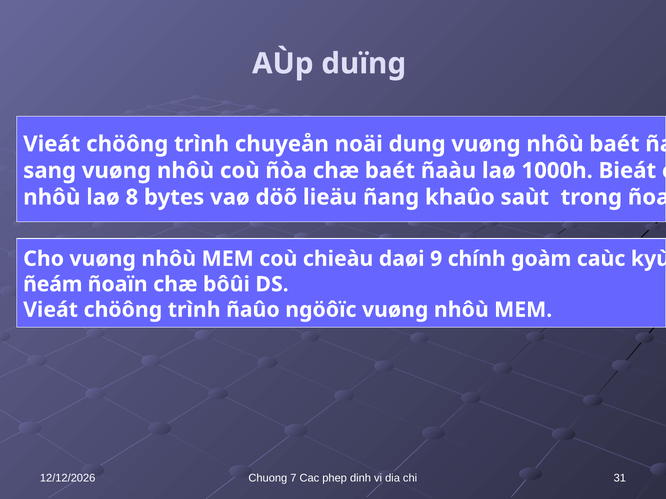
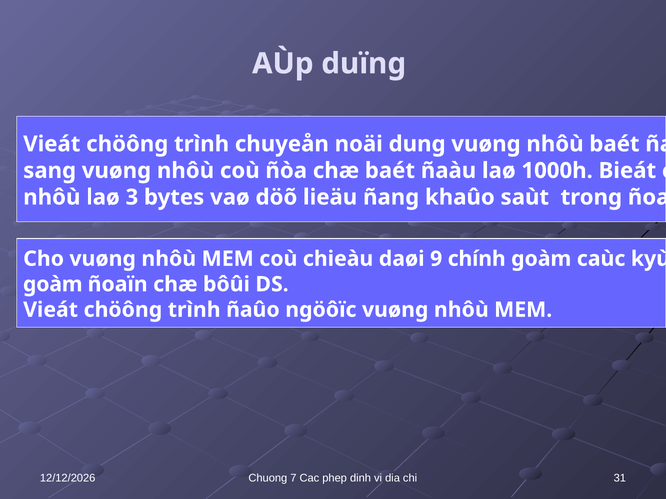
8: 8 -> 3
ñeám at (53, 285): ñeám -> goàm
